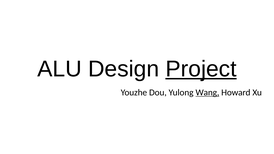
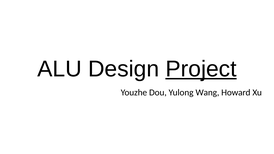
Wang underline: present -> none
